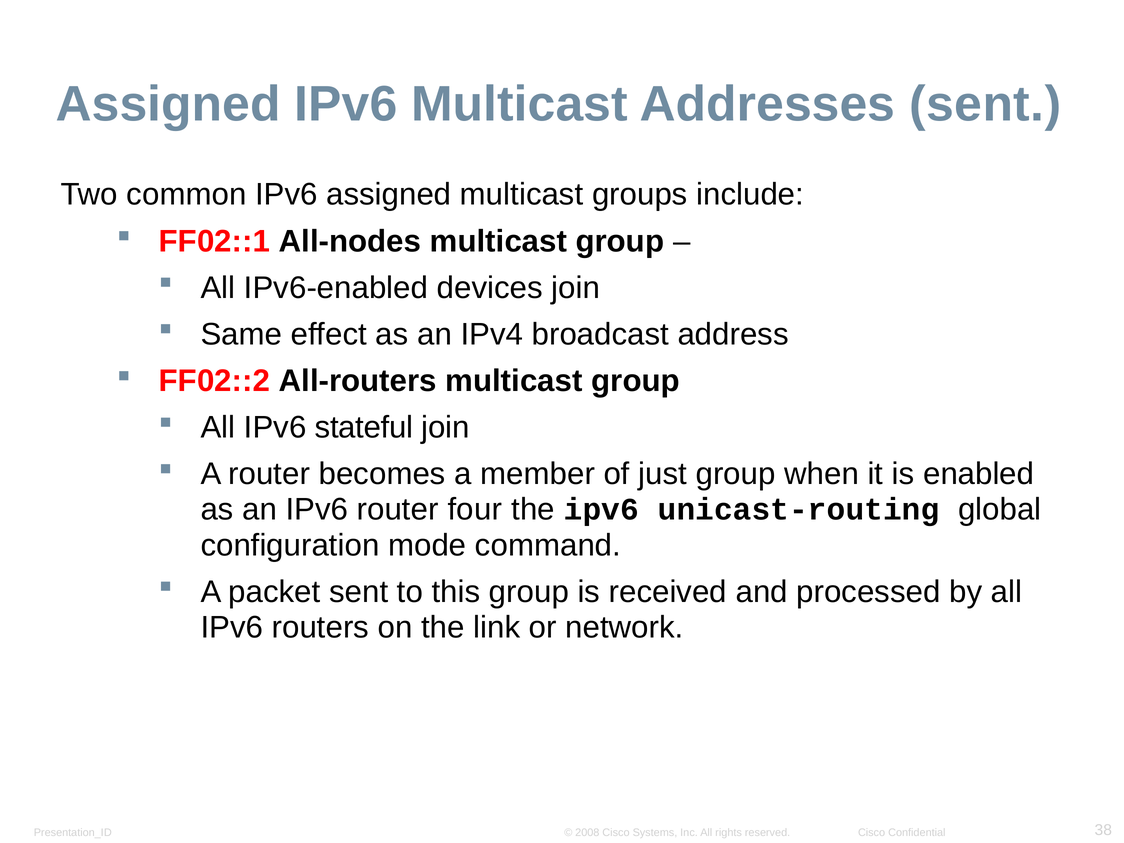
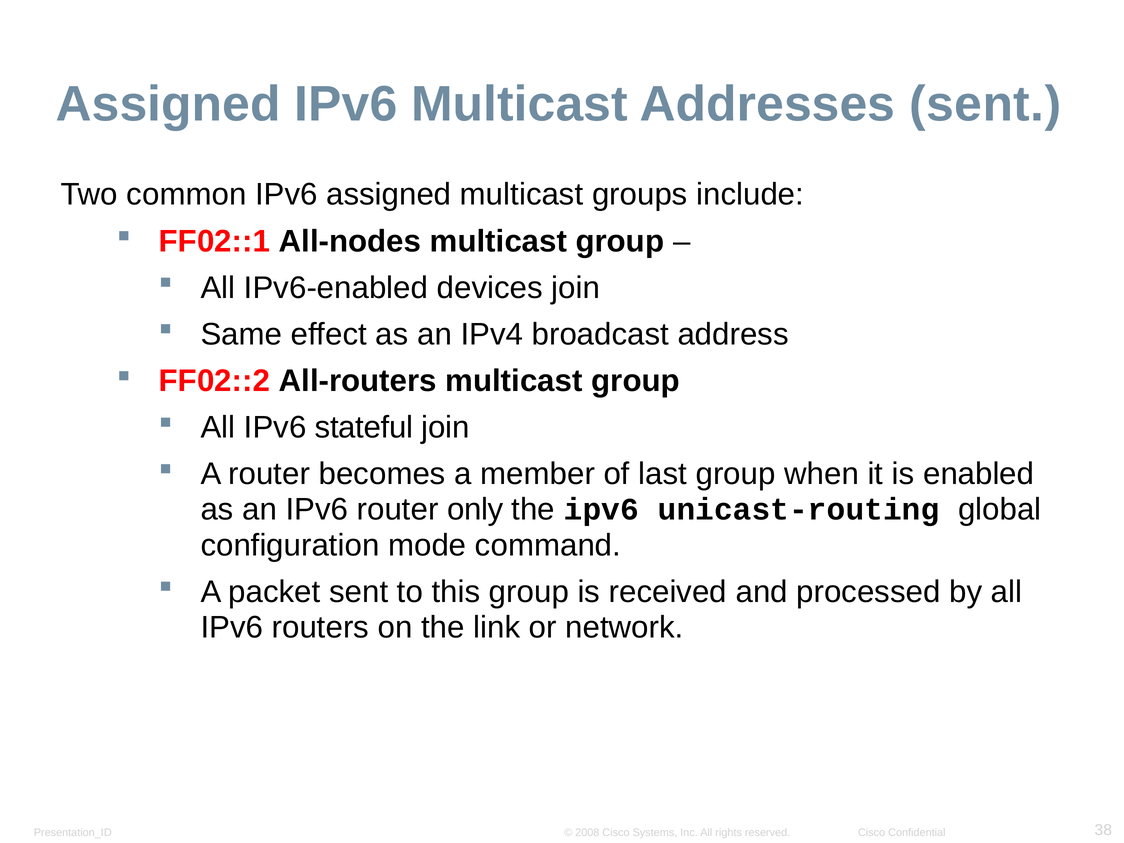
just: just -> last
four: four -> only
